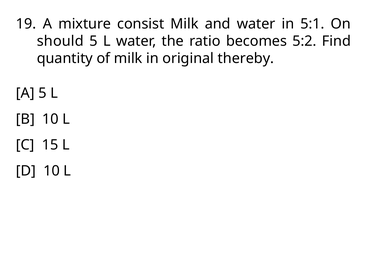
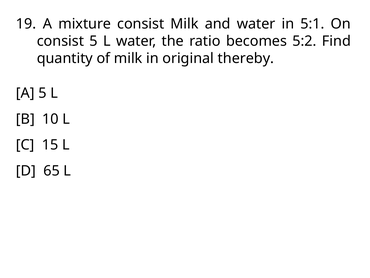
should at (60, 41): should -> consist
D 10: 10 -> 65
